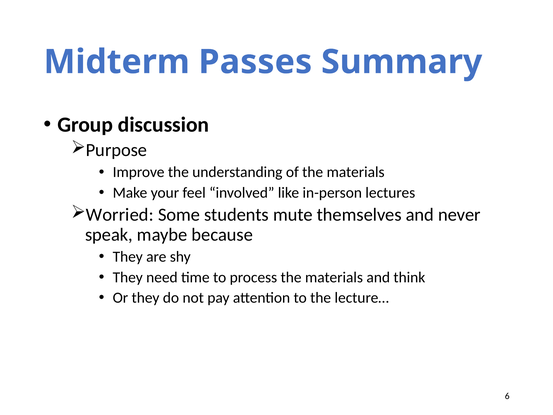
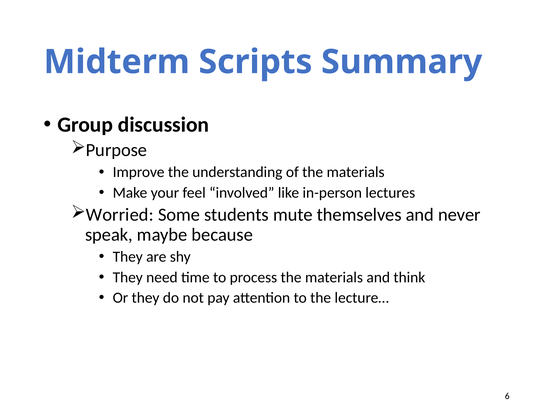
Passes: Passes -> Scripts
